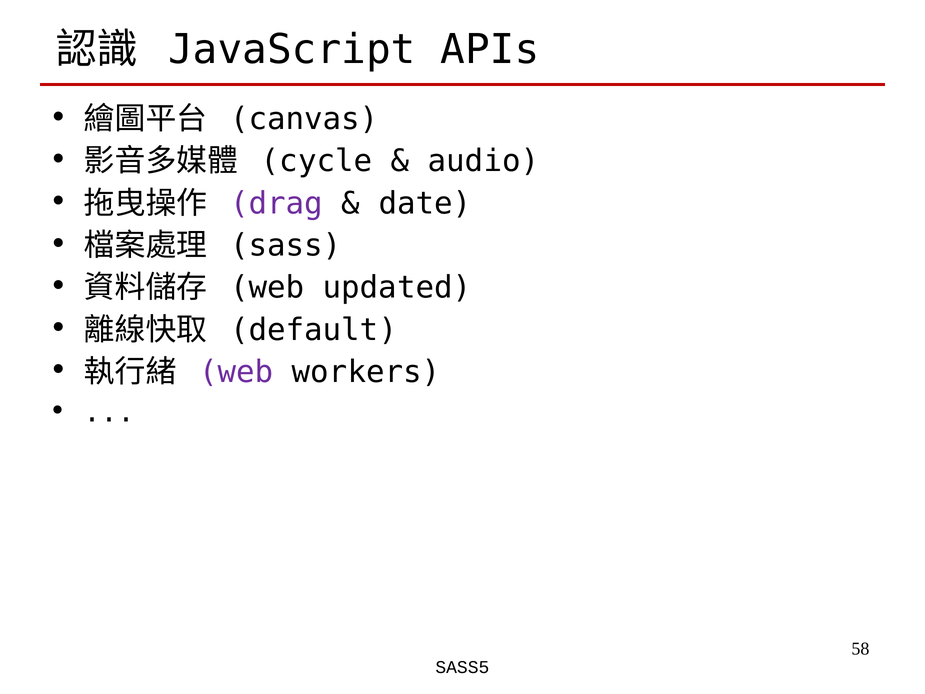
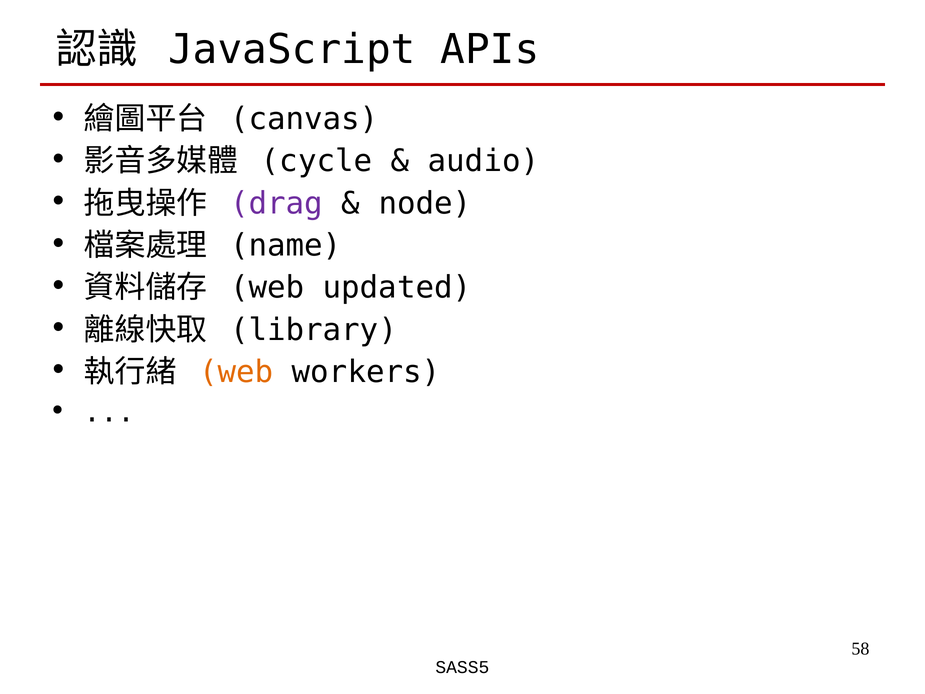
date: date -> node
sass: sass -> name
default: default -> library
web at (236, 372) colour: purple -> orange
